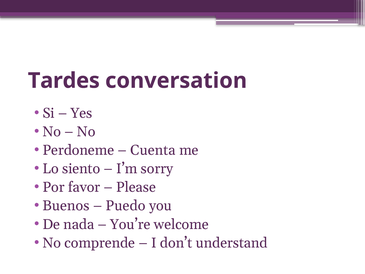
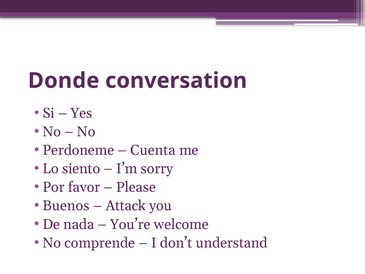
Tardes: Tardes -> Donde
Puedo: Puedo -> Attack
